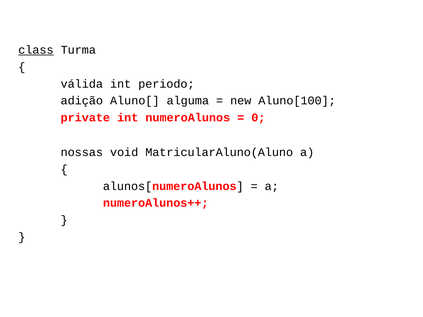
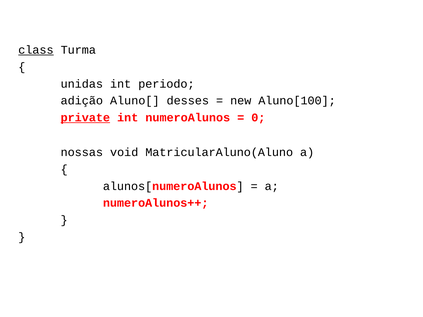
válida: válida -> unidas
alguma: alguma -> desses
private underline: none -> present
